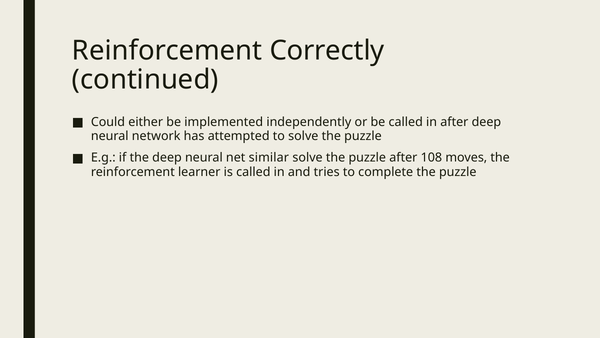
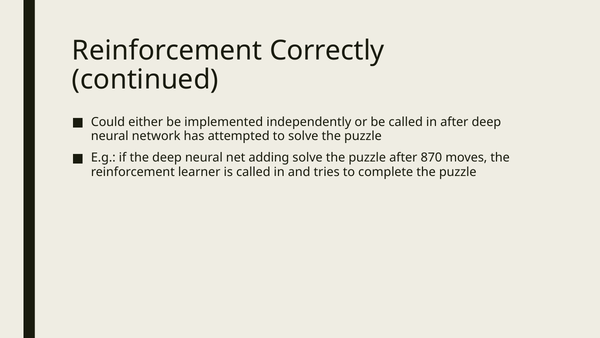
similar: similar -> adding
108: 108 -> 870
